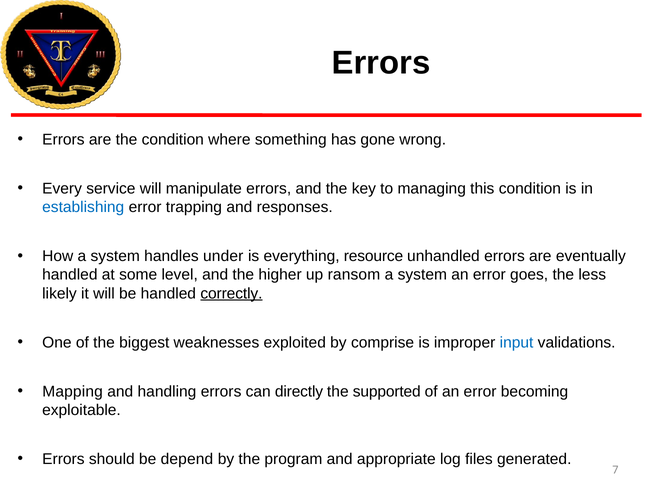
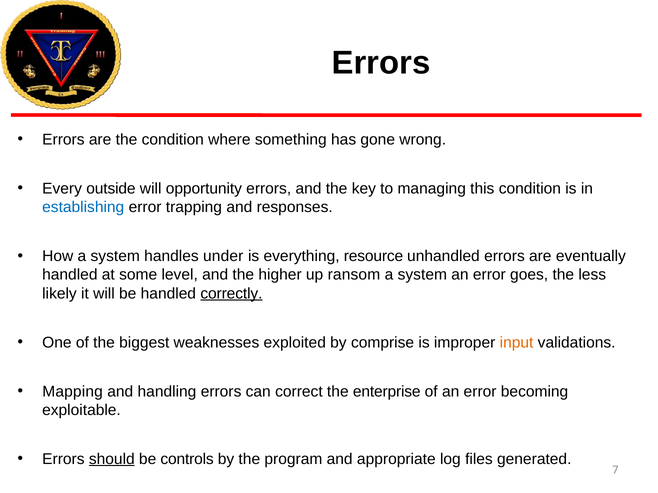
service: service -> outside
manipulate: manipulate -> opportunity
input colour: blue -> orange
directly: directly -> correct
supported: supported -> enterprise
should underline: none -> present
depend: depend -> controls
